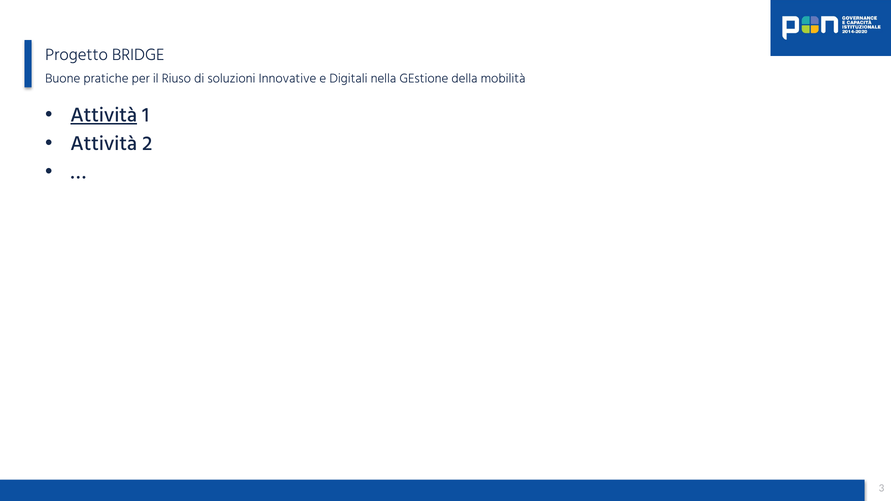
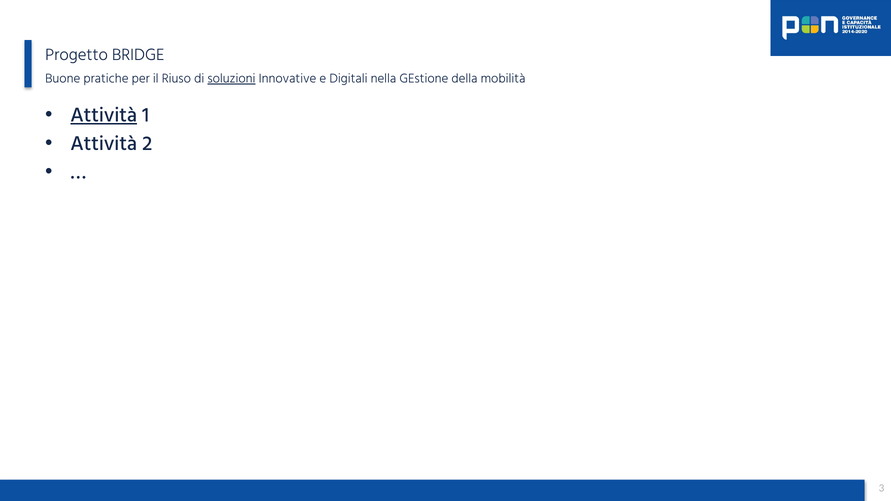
soluzioni underline: none -> present
